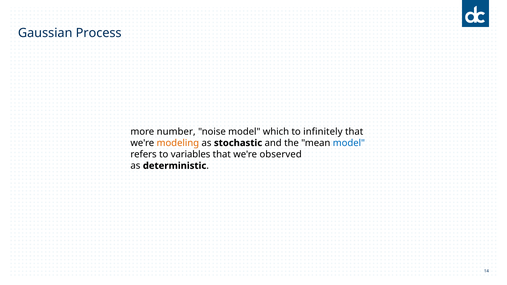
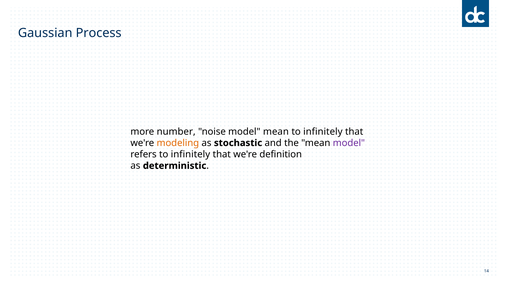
model which: which -> mean
model at (349, 143) colour: blue -> purple
refers to variables: variables -> infinitely
observed: observed -> definition
